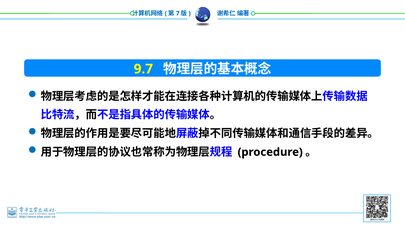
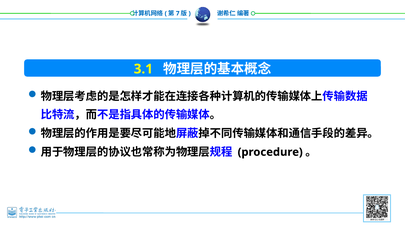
9.7: 9.7 -> 3.1
